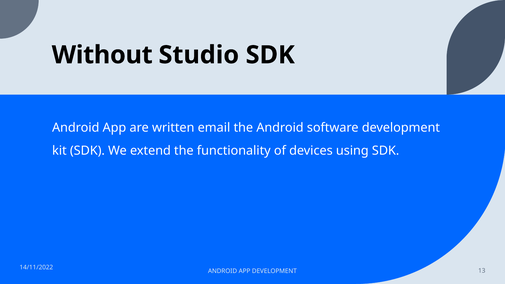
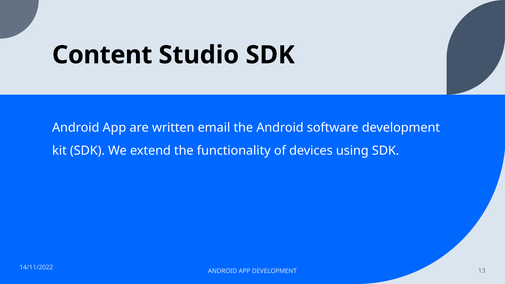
Without: Without -> Content
